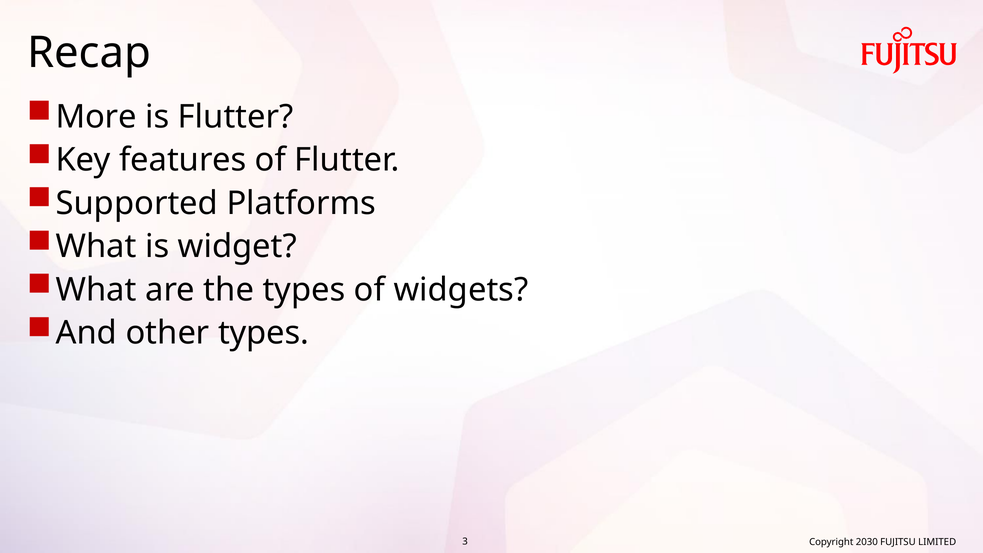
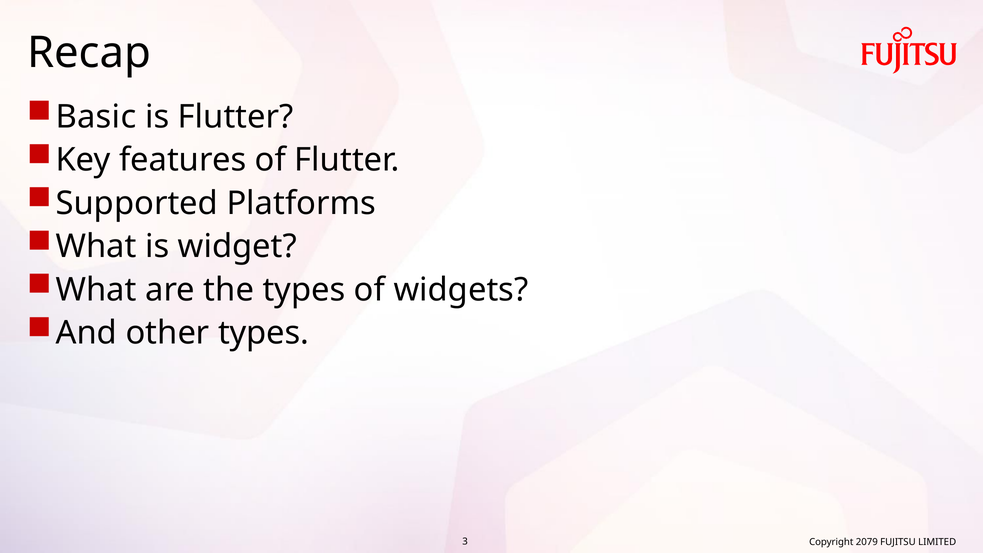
More: More -> Basic
2030: 2030 -> 2079
